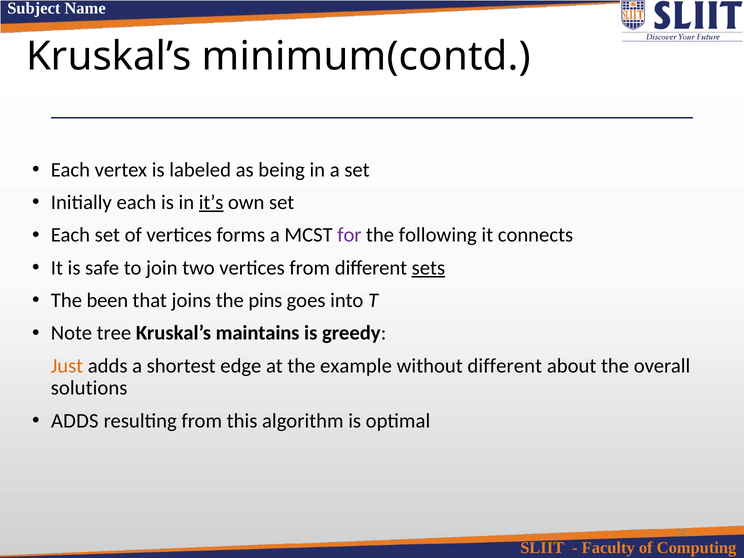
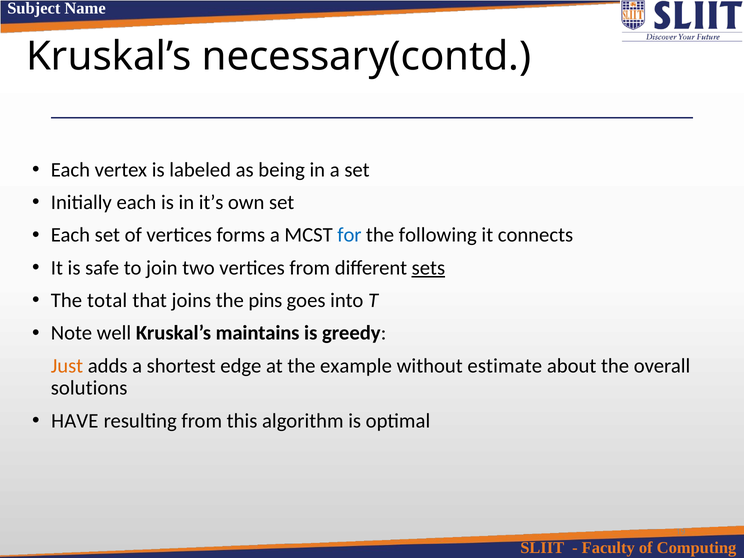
minimum(contd: minimum(contd -> necessary(contd
it’s underline: present -> none
for colour: purple -> blue
been: been -> total
tree: tree -> well
without different: different -> estimate
ADDS at (75, 421): ADDS -> HAVE
